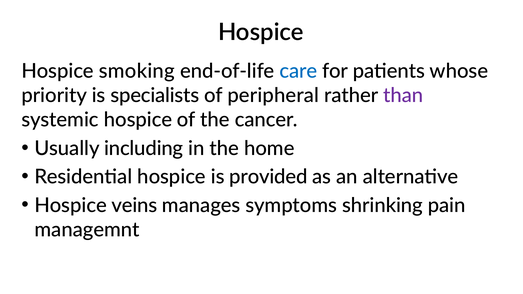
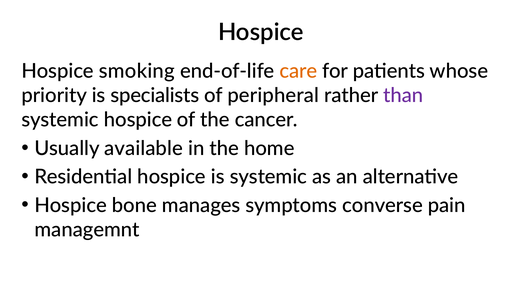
care colour: blue -> orange
including: including -> available
is provided: provided -> systemic
veins: veins -> bone
shrinking: shrinking -> converse
